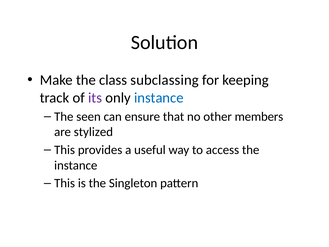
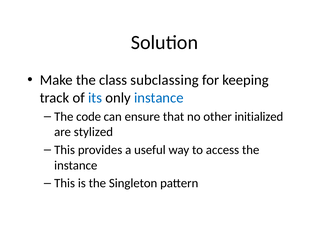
its colour: purple -> blue
seen: seen -> code
members: members -> initialized
